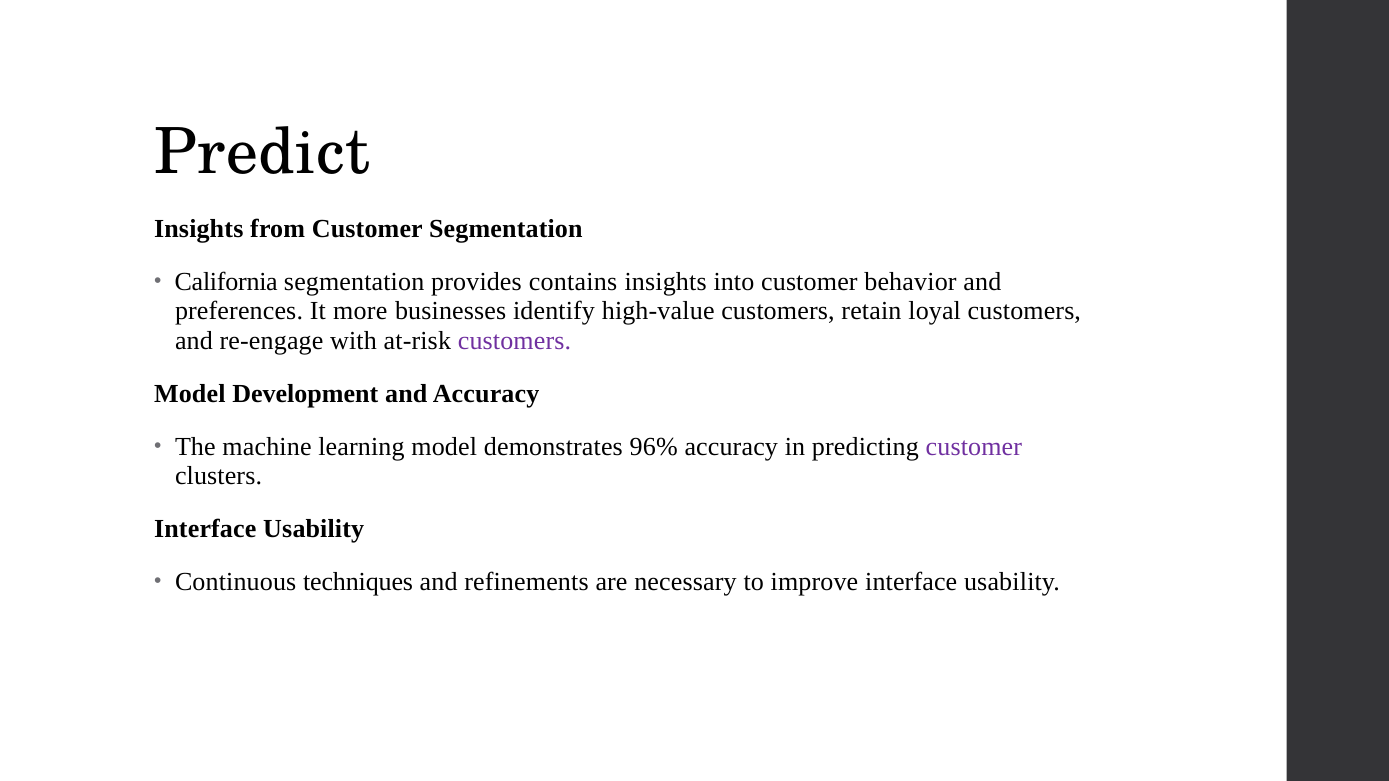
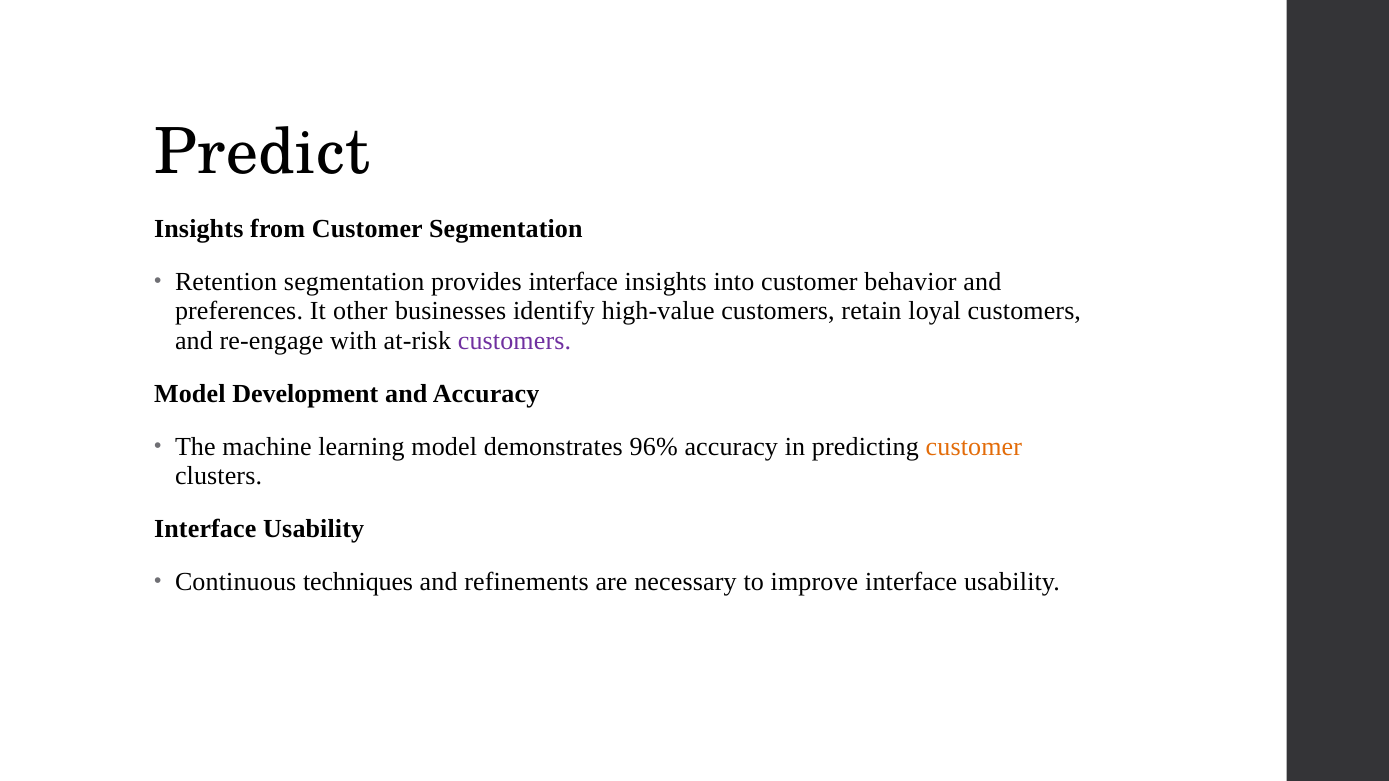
California: California -> Retention
provides contains: contains -> interface
more: more -> other
customer at (974, 447) colour: purple -> orange
